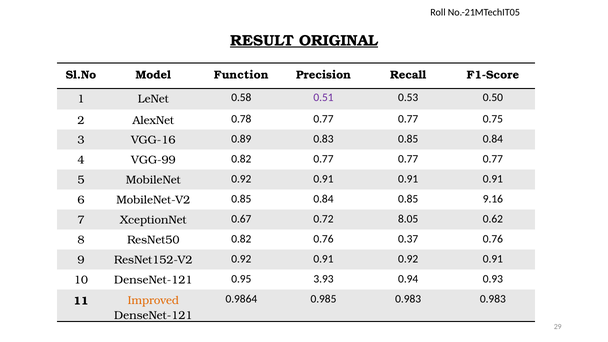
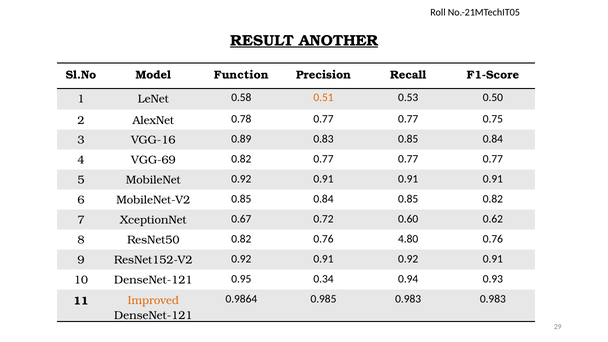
ORIGINAL: ORIGINAL -> ANOTHER
0.51 colour: purple -> orange
VGG-99: VGG-99 -> VGG-69
0.85 9.16: 9.16 -> 0.82
8.05: 8.05 -> 0.60
0.37: 0.37 -> 4.80
3.93: 3.93 -> 0.34
